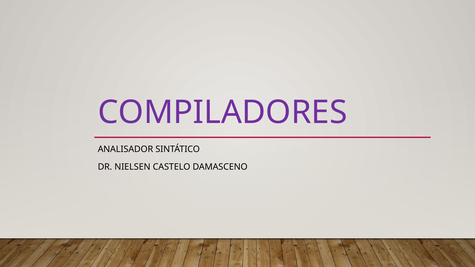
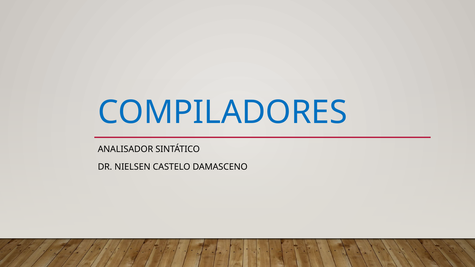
COMPILADORES colour: purple -> blue
